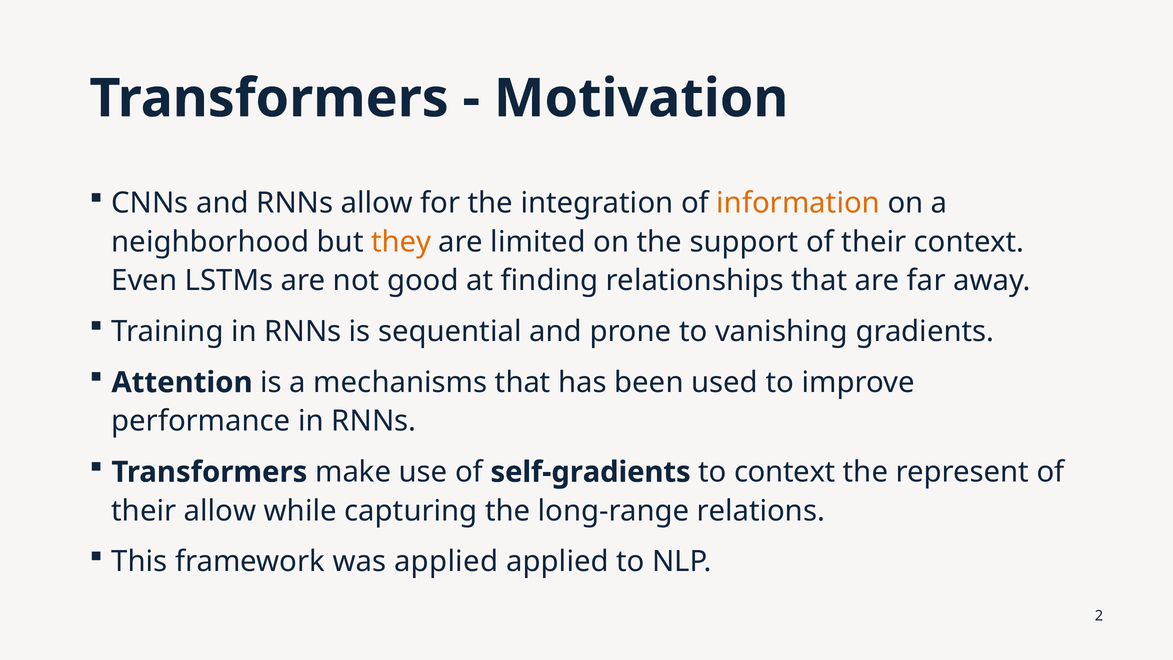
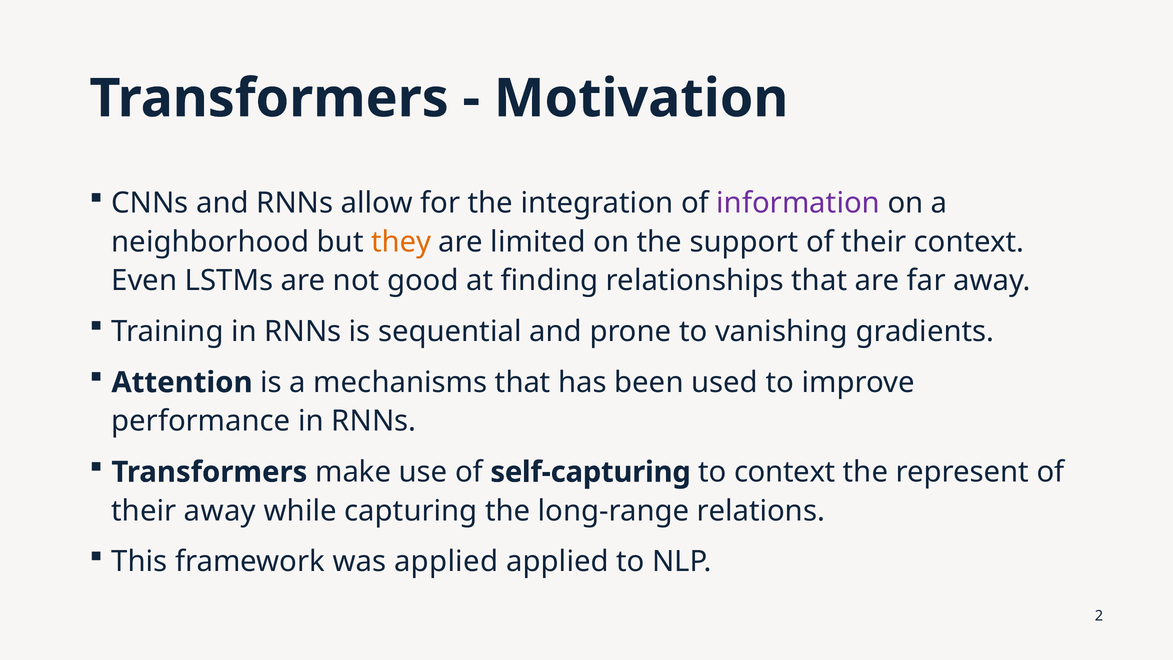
information colour: orange -> purple
self-gradients: self-gradients -> self-capturing
their allow: allow -> away
